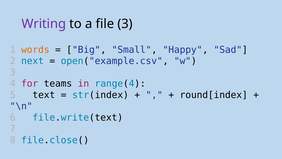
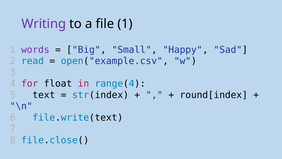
file 3: 3 -> 1
words colour: orange -> purple
next: next -> read
teams: teams -> float
